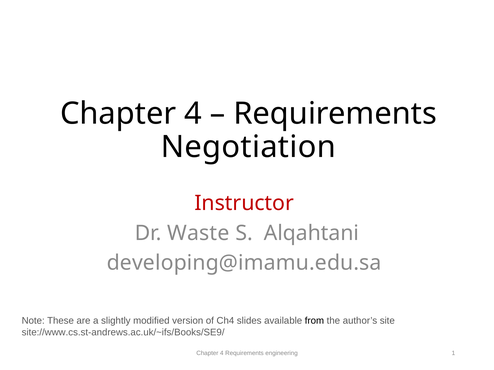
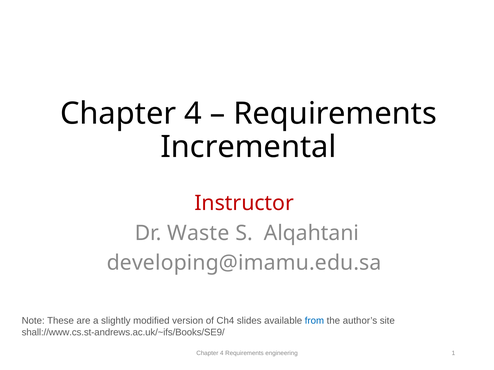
Negotiation: Negotiation -> Incremental
from colour: black -> blue
site://www.cs.st-andrews.ac.uk/~ifs/Books/SE9/: site://www.cs.st-andrews.ac.uk/~ifs/Books/SE9/ -> shall://www.cs.st-andrews.ac.uk/~ifs/Books/SE9/
